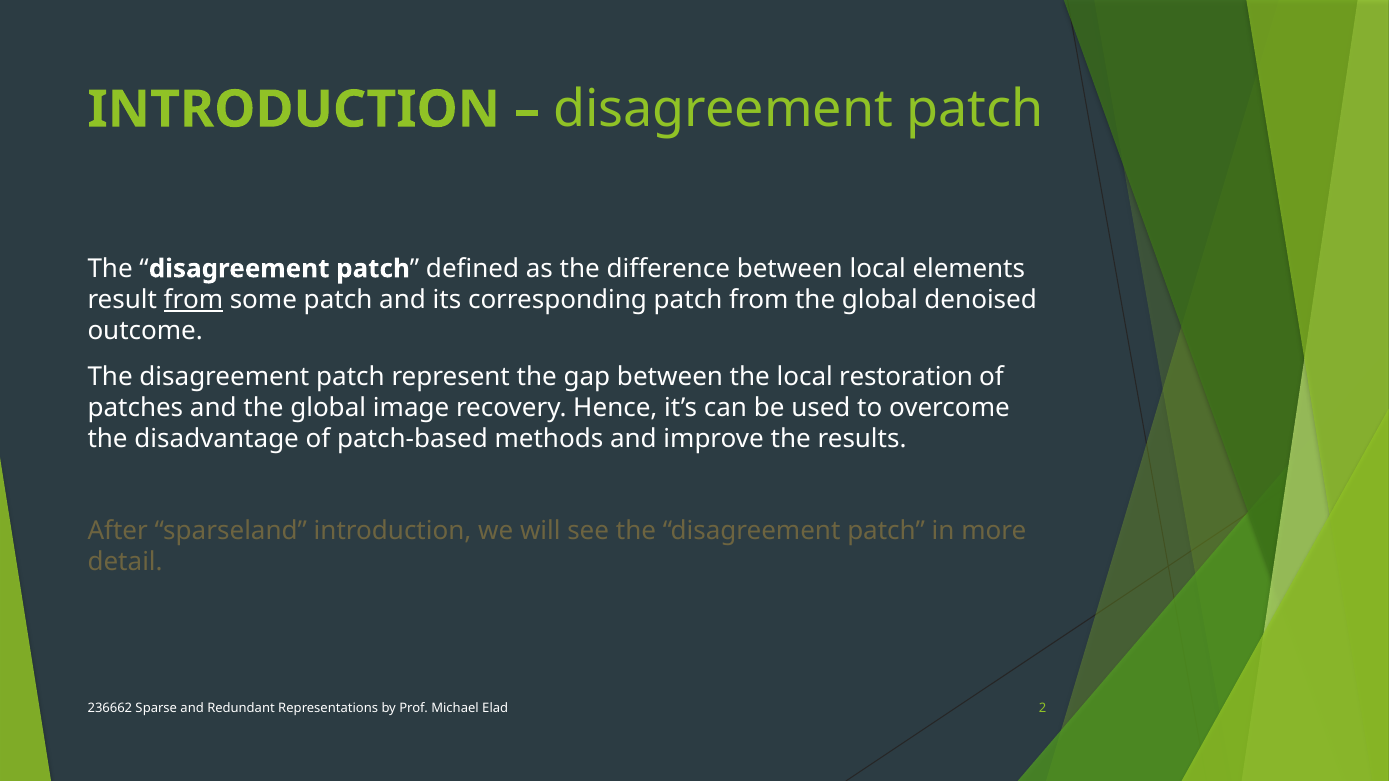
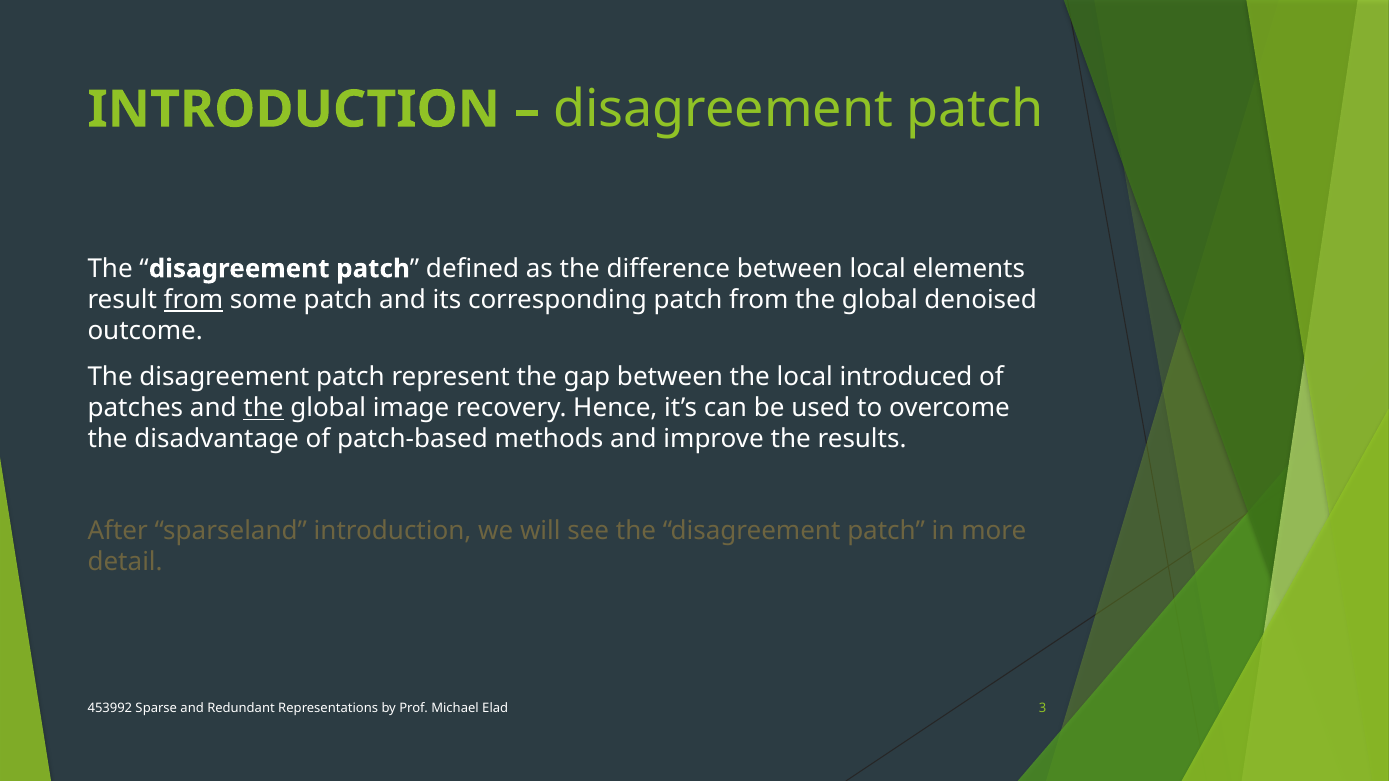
restoration: restoration -> introduced
the at (263, 408) underline: none -> present
236662: 236662 -> 453992
2: 2 -> 3
